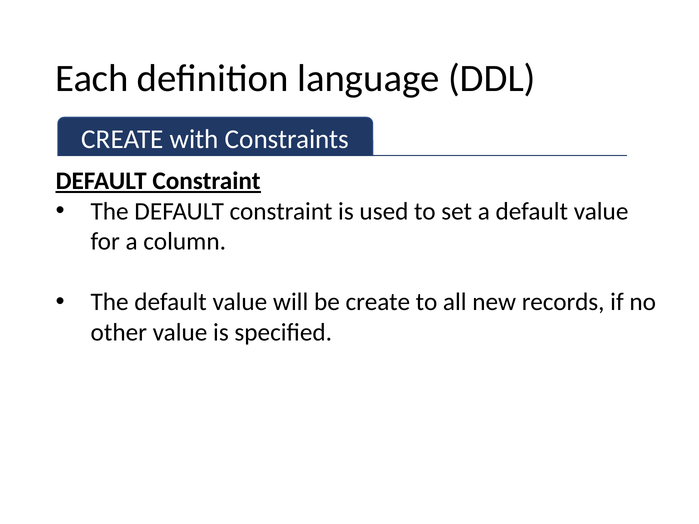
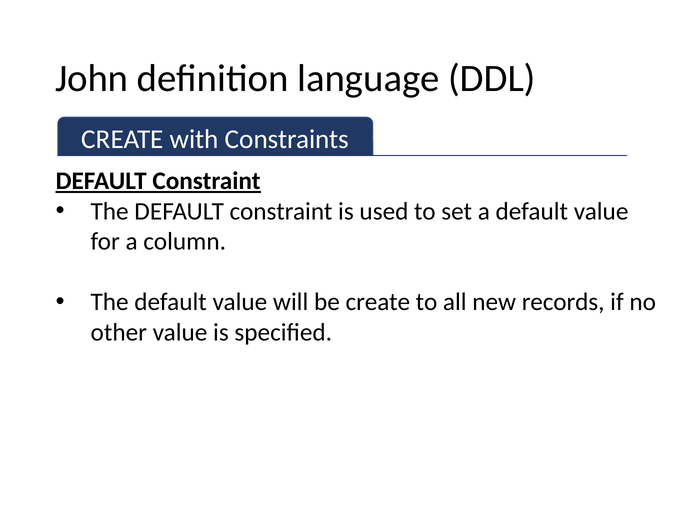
Each: Each -> John
